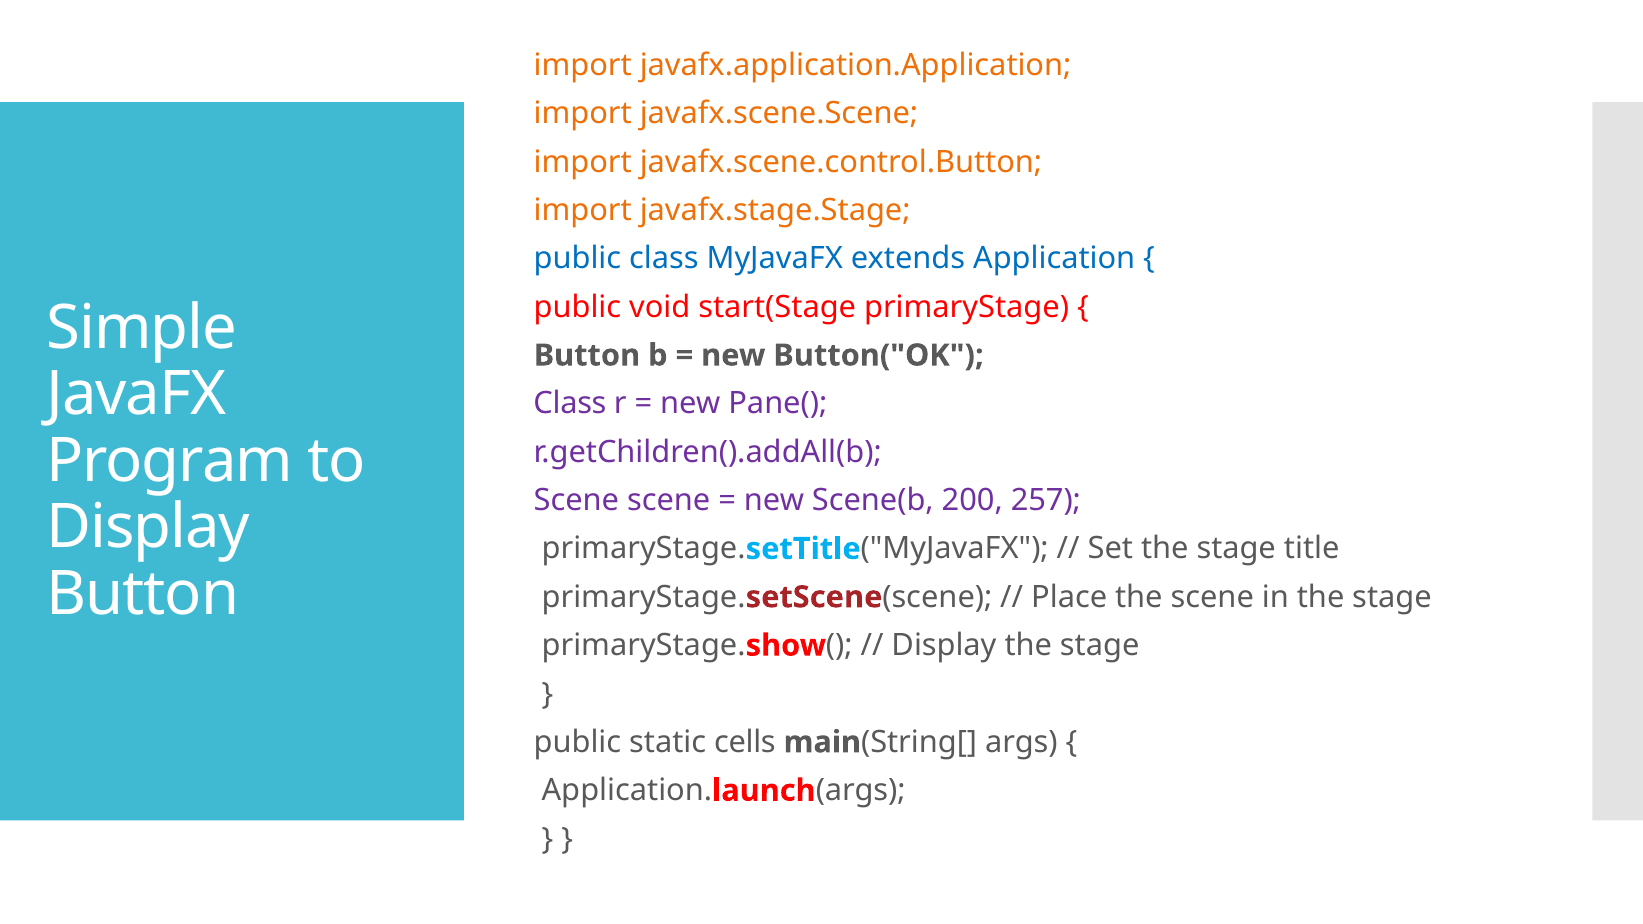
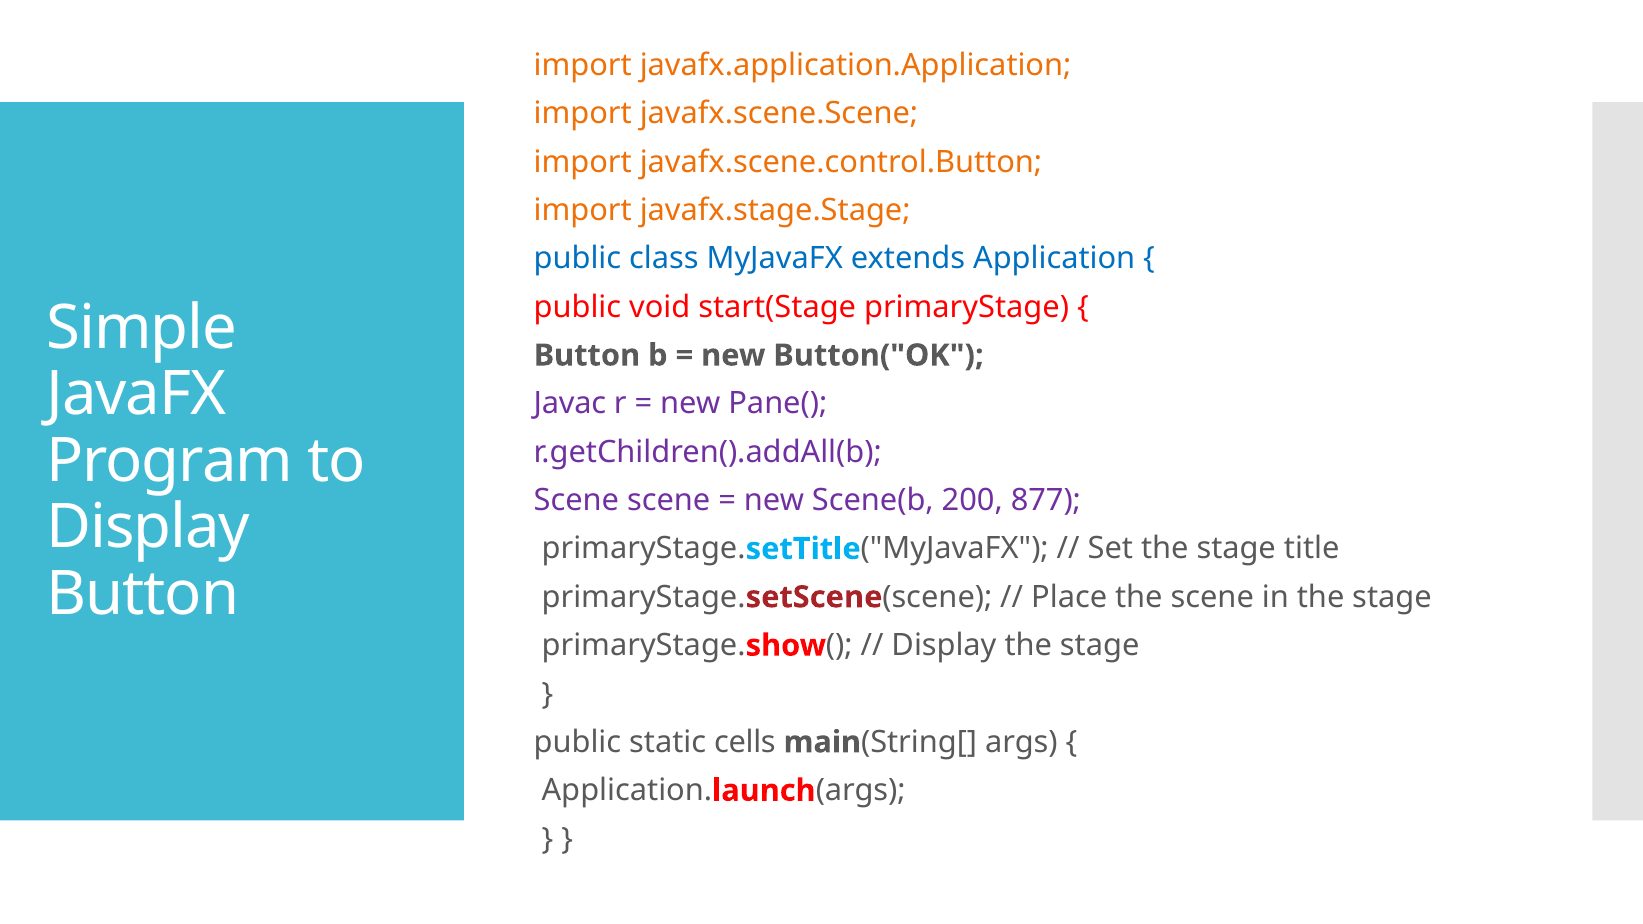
Class at (570, 404): Class -> Javac
257: 257 -> 877
